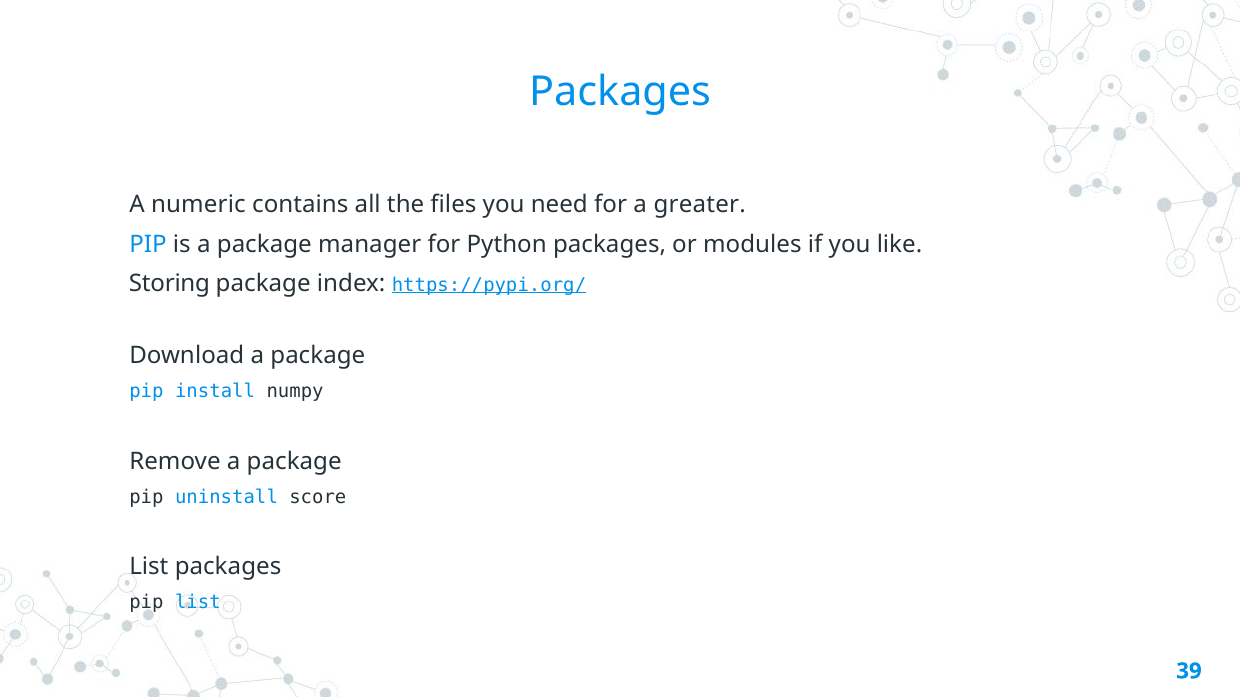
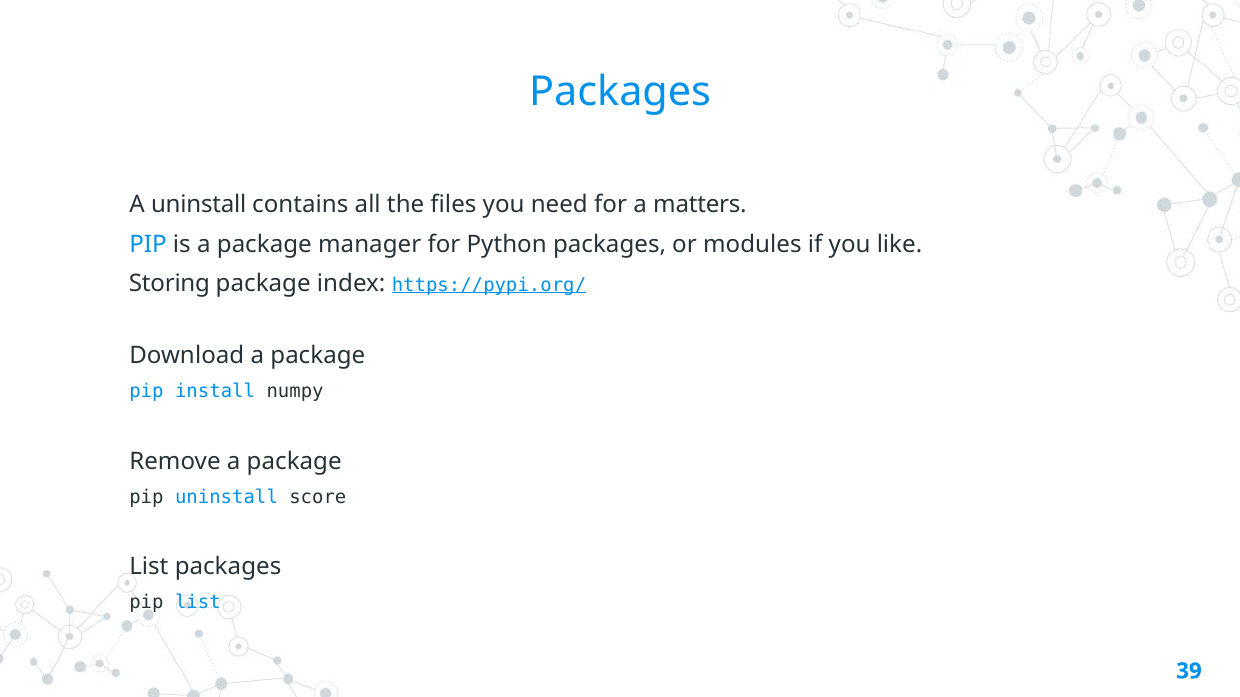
A numeric: numeric -> uninstall
greater: greater -> matters
